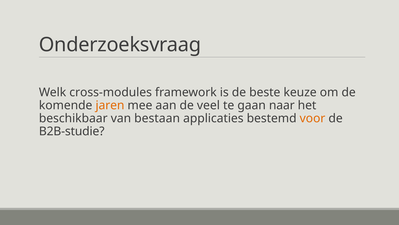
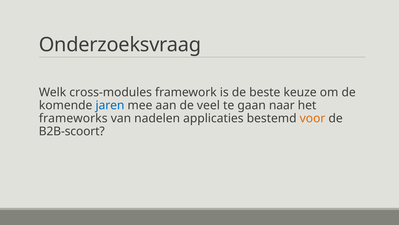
jaren colour: orange -> blue
beschikbaar: beschikbaar -> frameworks
bestaan: bestaan -> nadelen
B2B-studie: B2B-studie -> B2B-scoort
